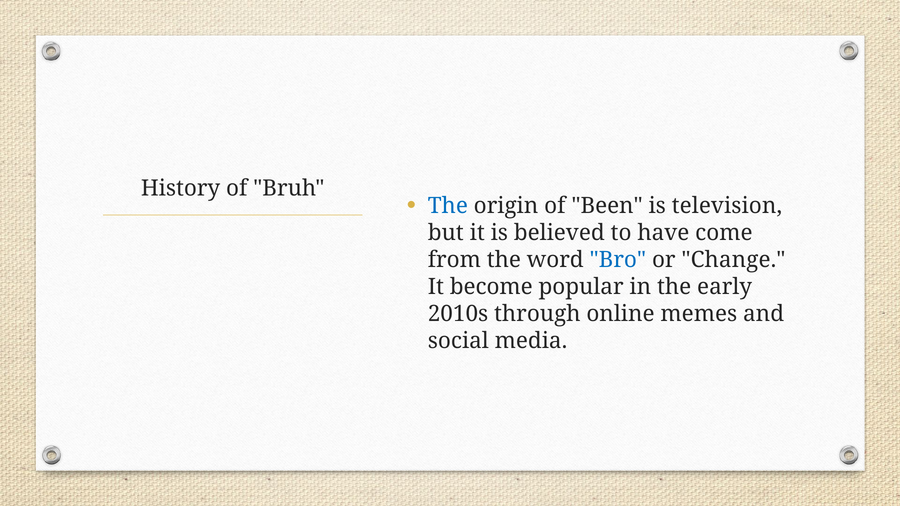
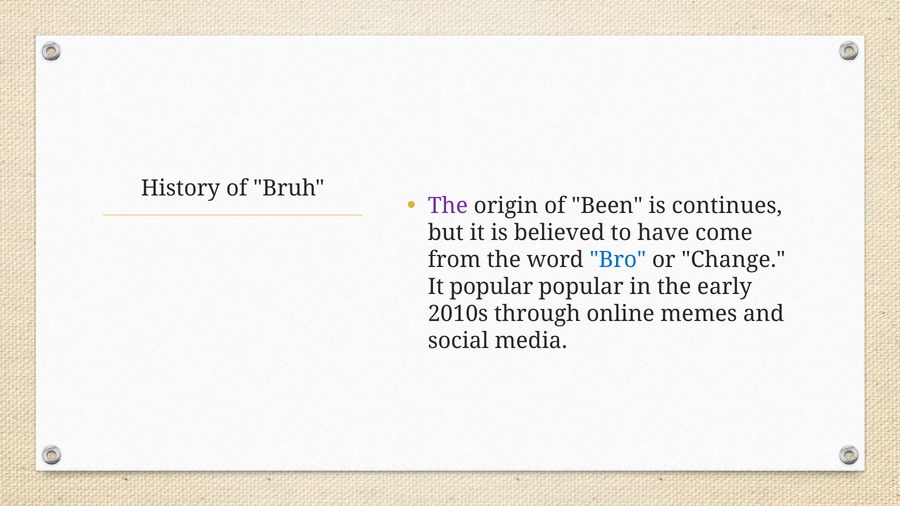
The at (448, 206) colour: blue -> purple
television: television -> continues
It become: become -> popular
